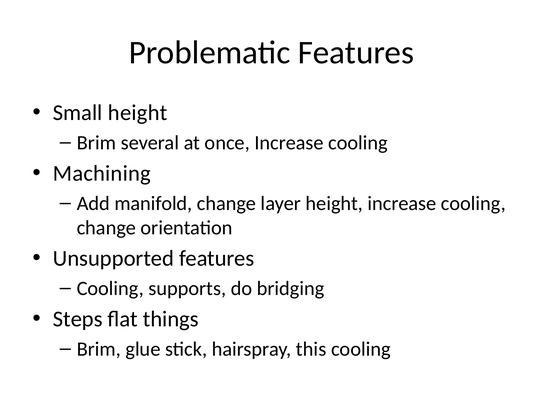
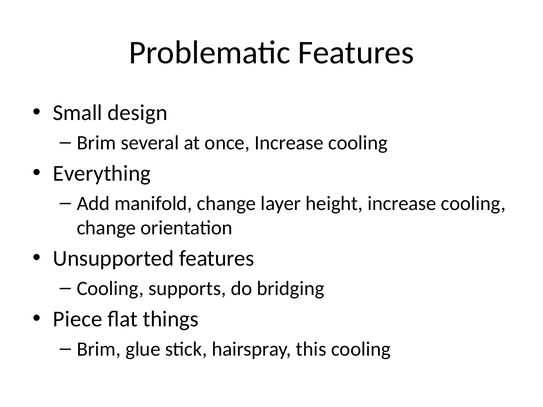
Small height: height -> design
Machining: Machining -> Everything
Steps: Steps -> Piece
